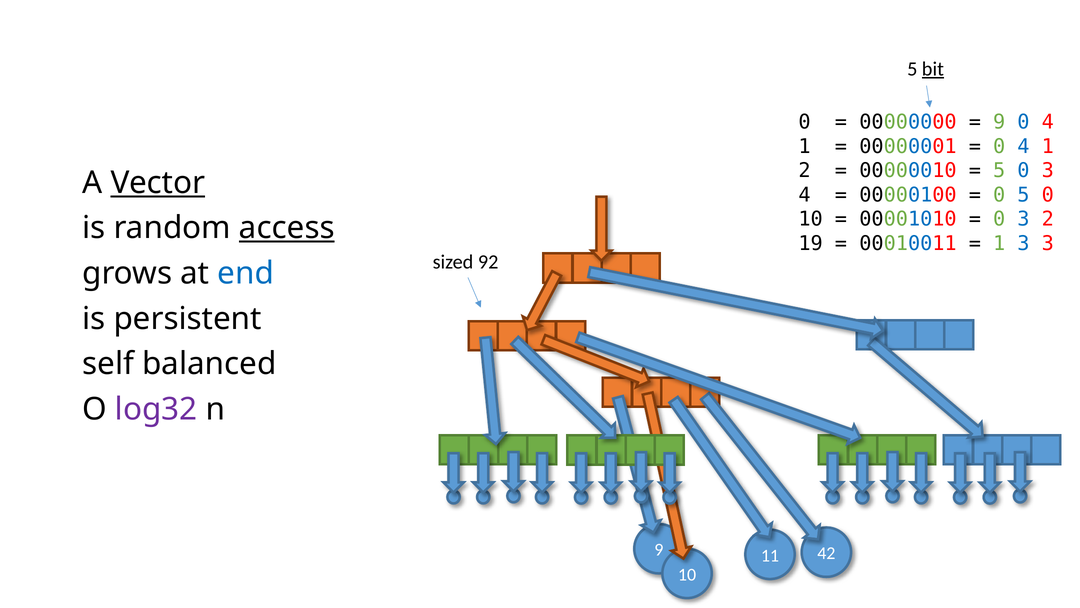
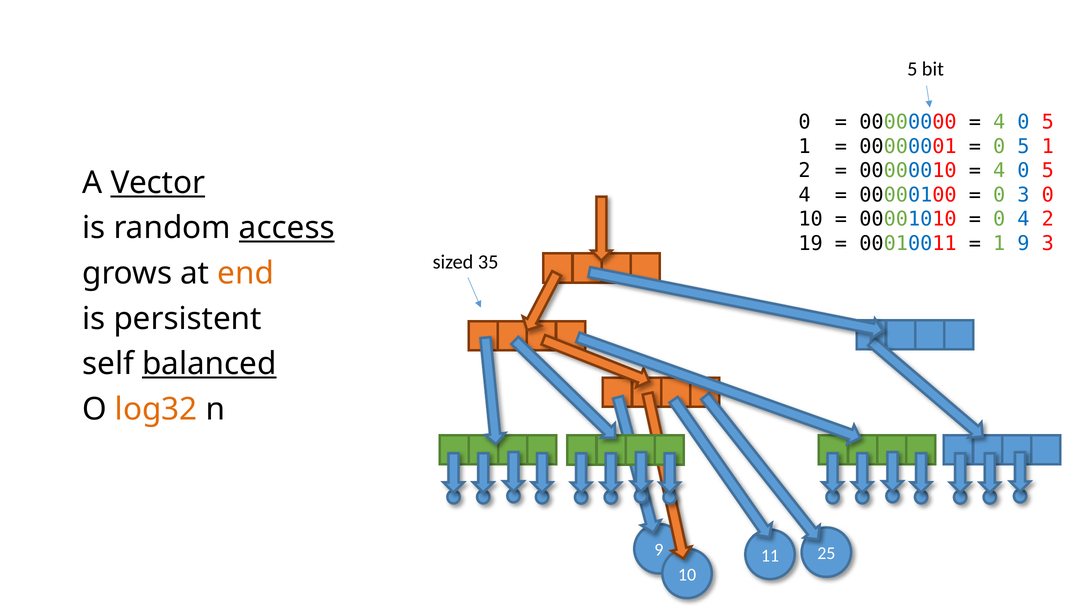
bit underline: present -> none
9 at (999, 122): 9 -> 4
4 at (1048, 122): 4 -> 5
4 at (1023, 146): 4 -> 5
5 at (999, 171): 5 -> 4
3 at (1048, 171): 3 -> 5
0 5: 5 -> 3
3 at (1023, 219): 3 -> 4
1 3: 3 -> 9
92: 92 -> 35
end colour: blue -> orange
balanced underline: none -> present
log32 colour: purple -> orange
42: 42 -> 25
